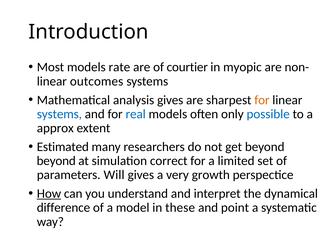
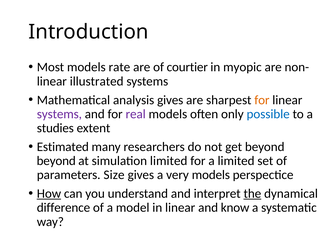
outcomes: outcomes -> illustrated
systems at (59, 114) colour: blue -> purple
real colour: blue -> purple
approx: approx -> studies
simulation correct: correct -> limited
Will: Will -> Size
very growth: growth -> models
the underline: none -> present
in these: these -> linear
point: point -> know
